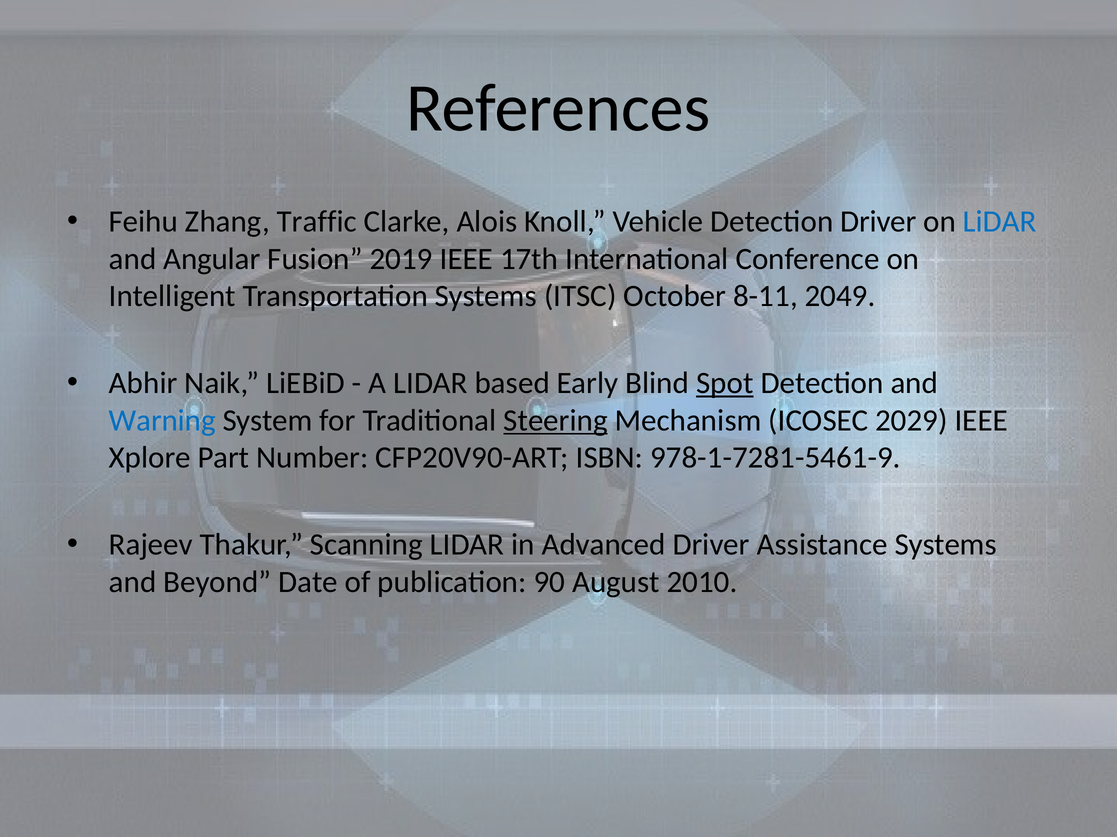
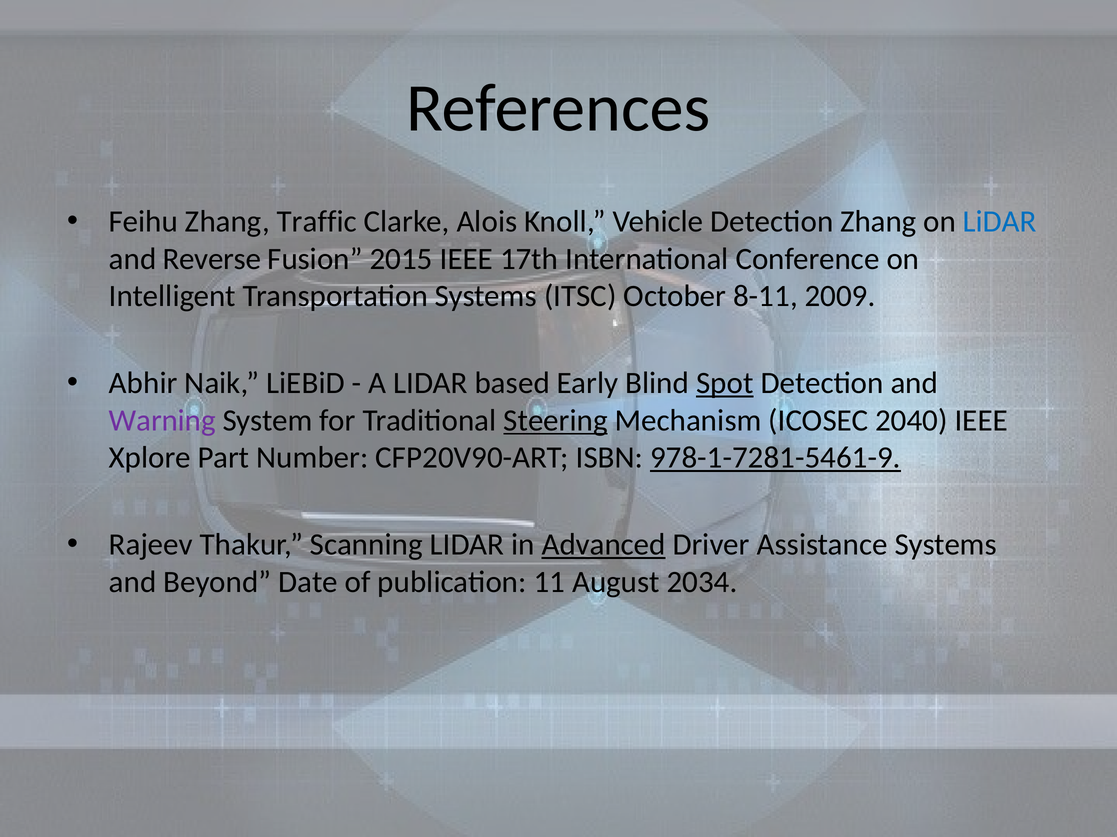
Detection Driver: Driver -> Zhang
Angular: Angular -> Reverse
2019: 2019 -> 2015
2049: 2049 -> 2009
Warning colour: blue -> purple
2029: 2029 -> 2040
978-1-7281-5461-9 underline: none -> present
Advanced underline: none -> present
90: 90 -> 11
2010: 2010 -> 2034
